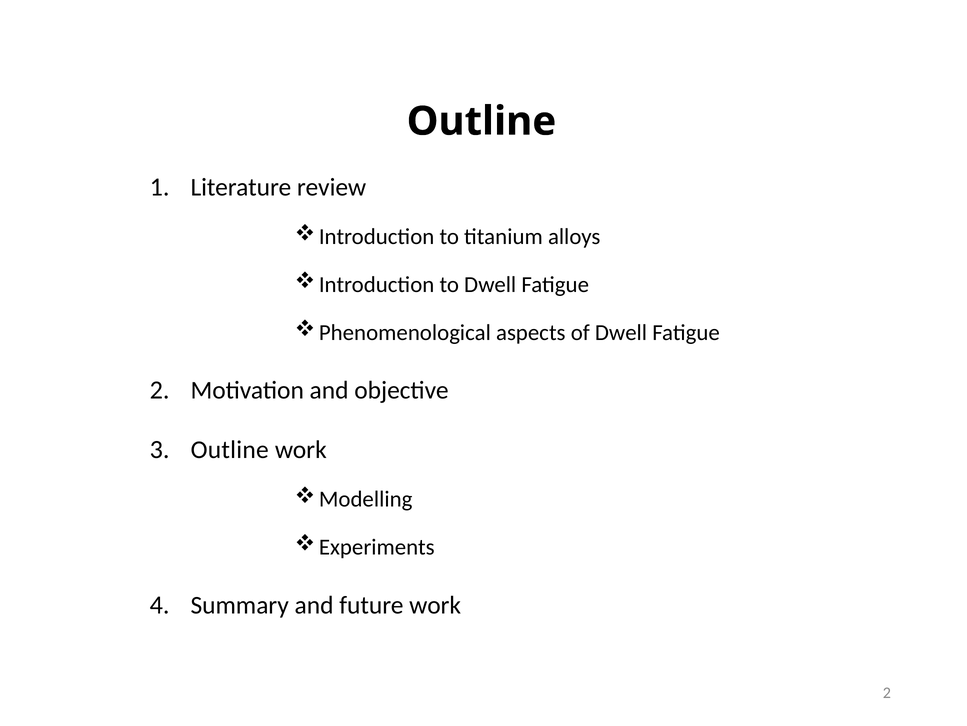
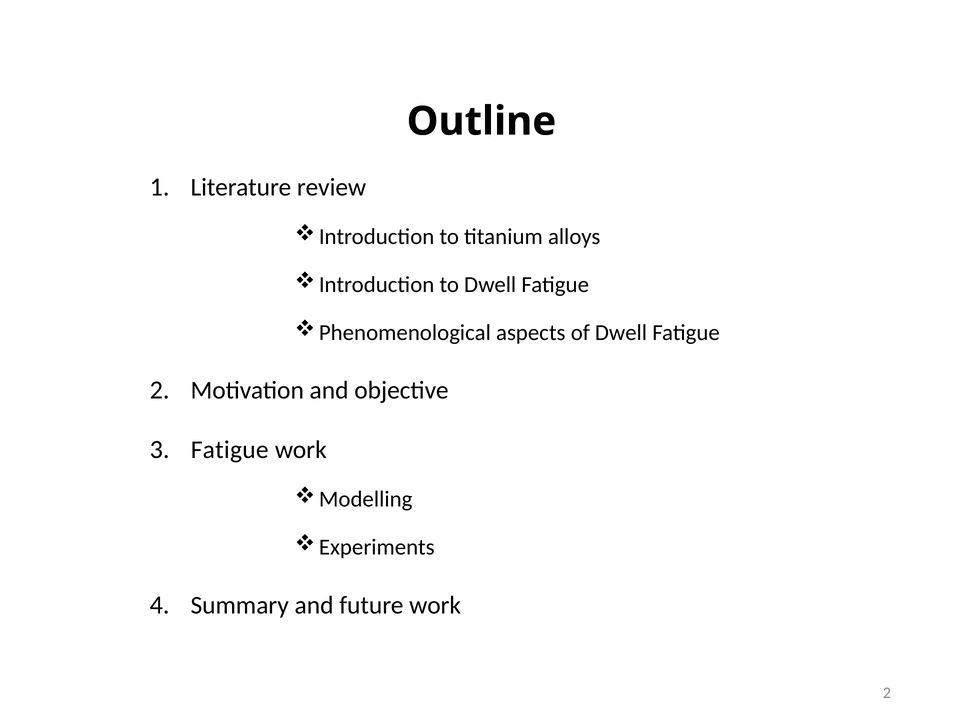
Outline at (230, 449): Outline -> Fatigue
